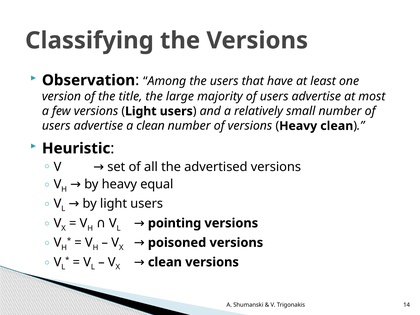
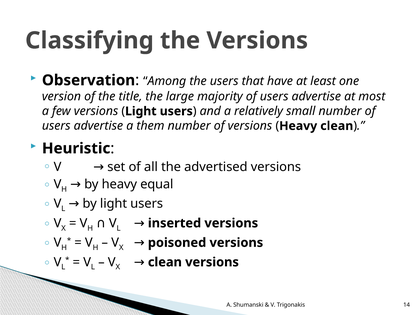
a clean: clean -> them
pointing: pointing -> inserted
